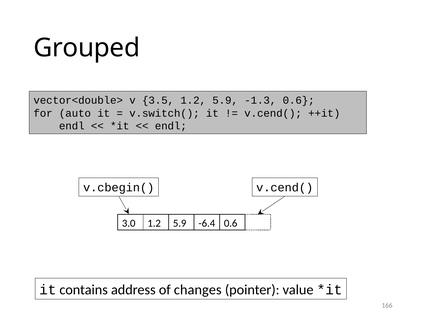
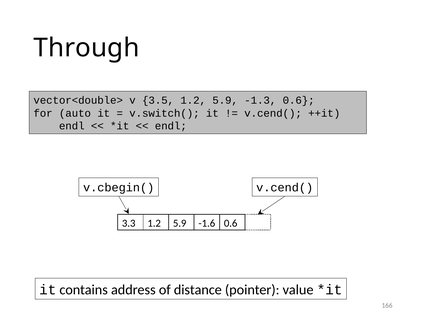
Grouped: Grouped -> Through
3.0: 3.0 -> 3.3
-6.4: -6.4 -> -1.6
changes: changes -> distance
